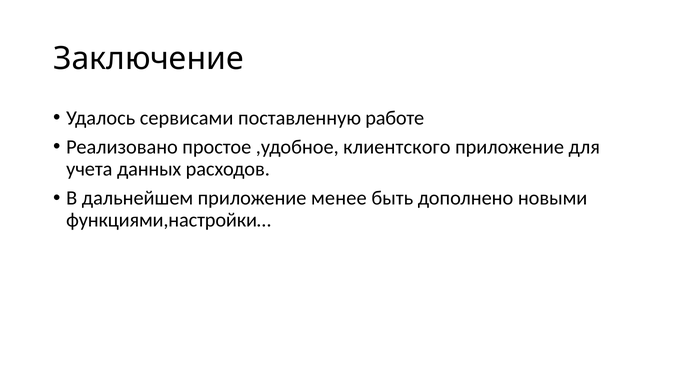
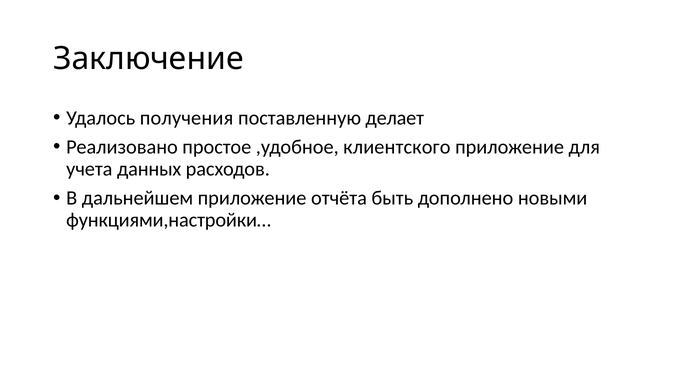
сервисами: сервисами -> получения
работе: работе -> делает
менее: менее -> отчёта
